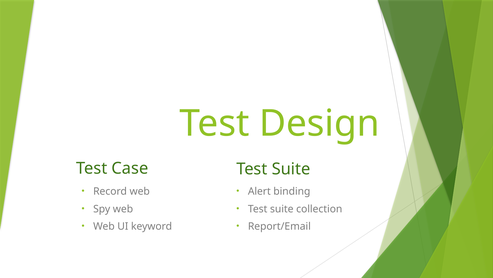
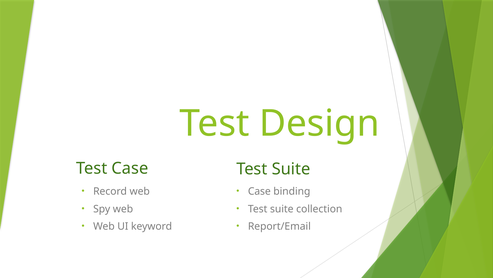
Alert at (259, 191): Alert -> Case
